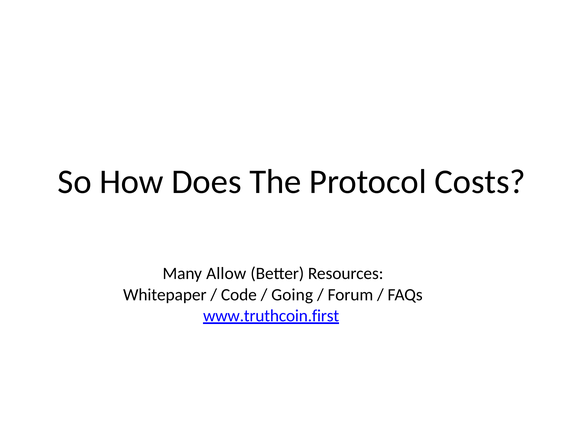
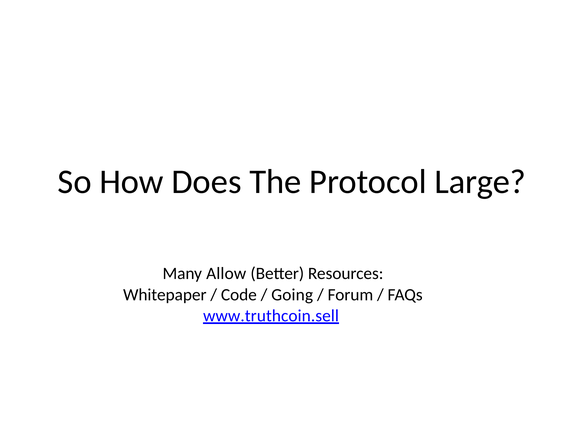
Costs: Costs -> Large
www.truthcoin.first: www.truthcoin.first -> www.truthcoin.sell
